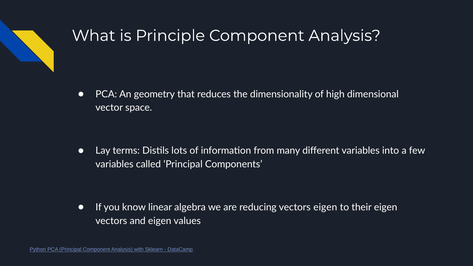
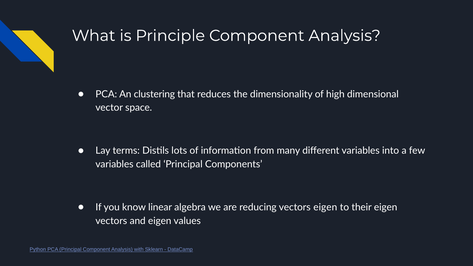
geometry: geometry -> clustering
